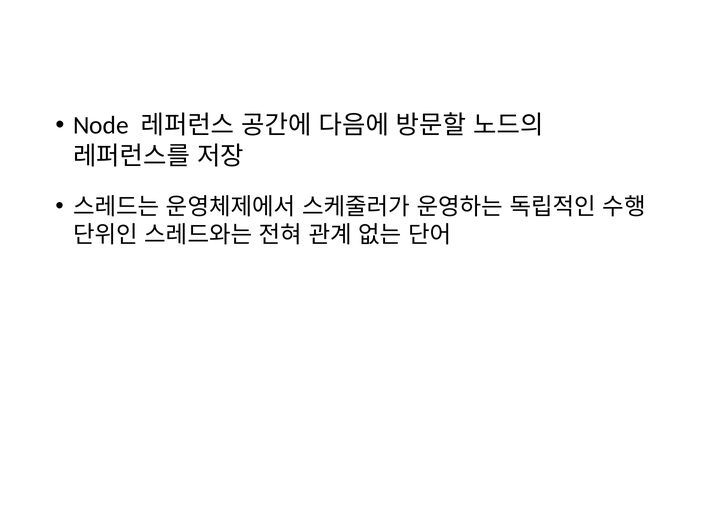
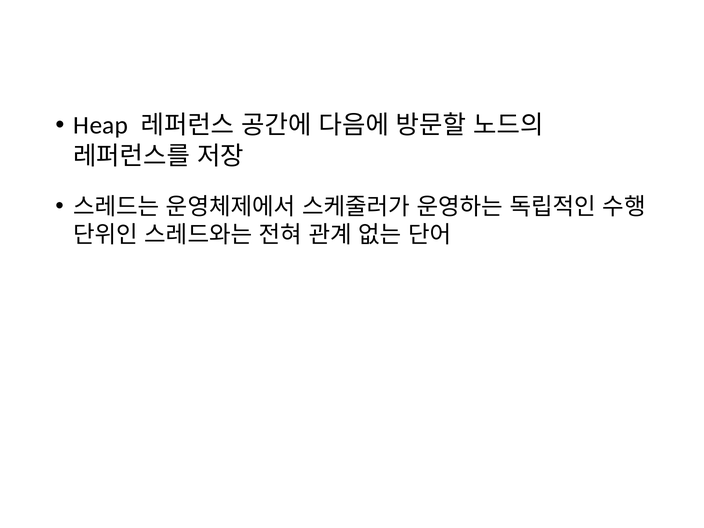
Node: Node -> Heap
